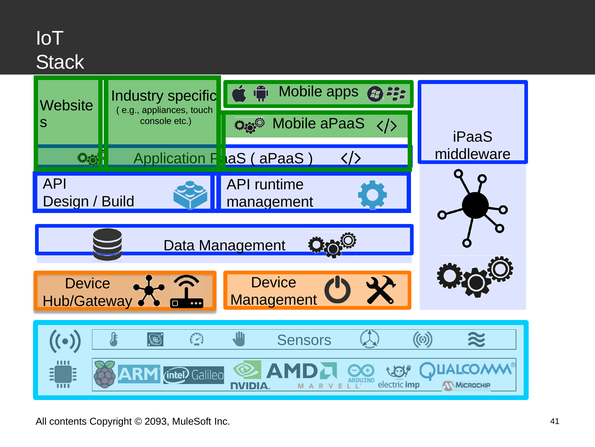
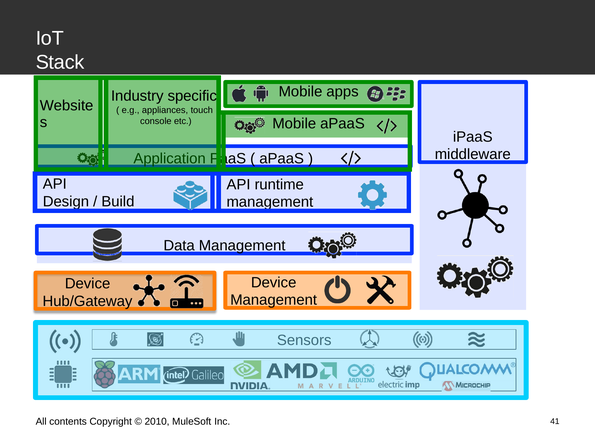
2093: 2093 -> 2010
